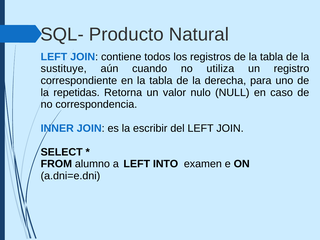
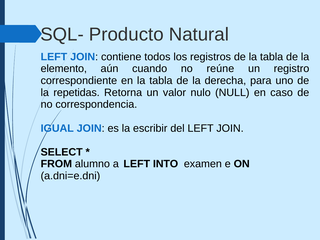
sustituye: sustituye -> elemento
utiliza: utiliza -> reúne
INNER: INNER -> IGUAL
